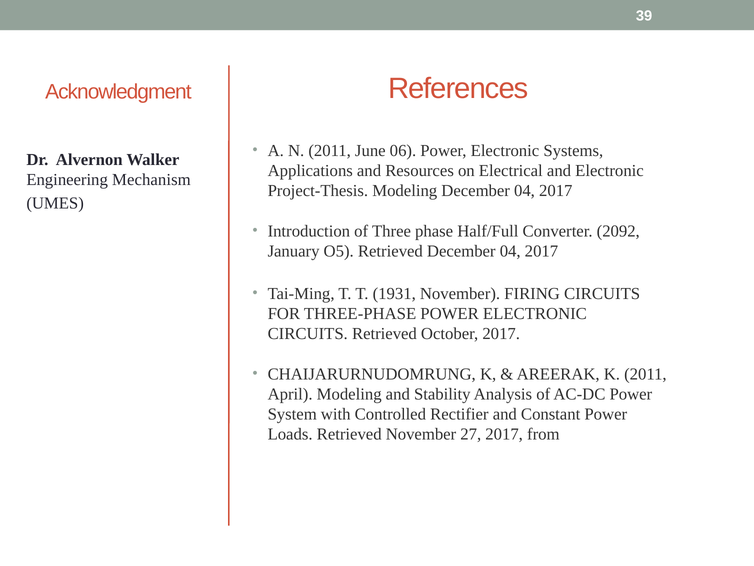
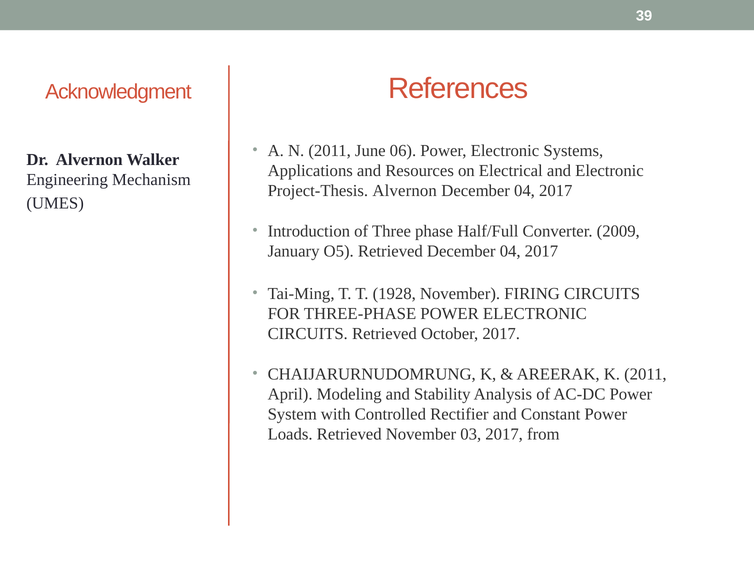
Project-Thesis Modeling: Modeling -> Alvernon
2092: 2092 -> 2009
1931: 1931 -> 1928
27: 27 -> 03
